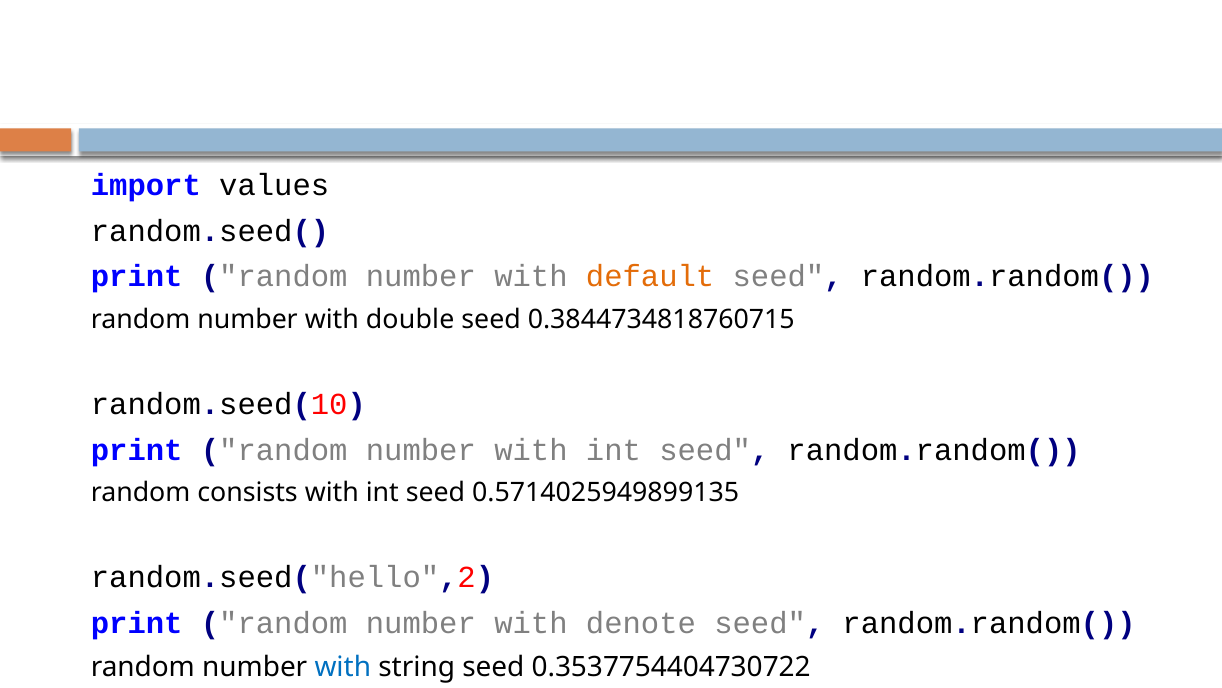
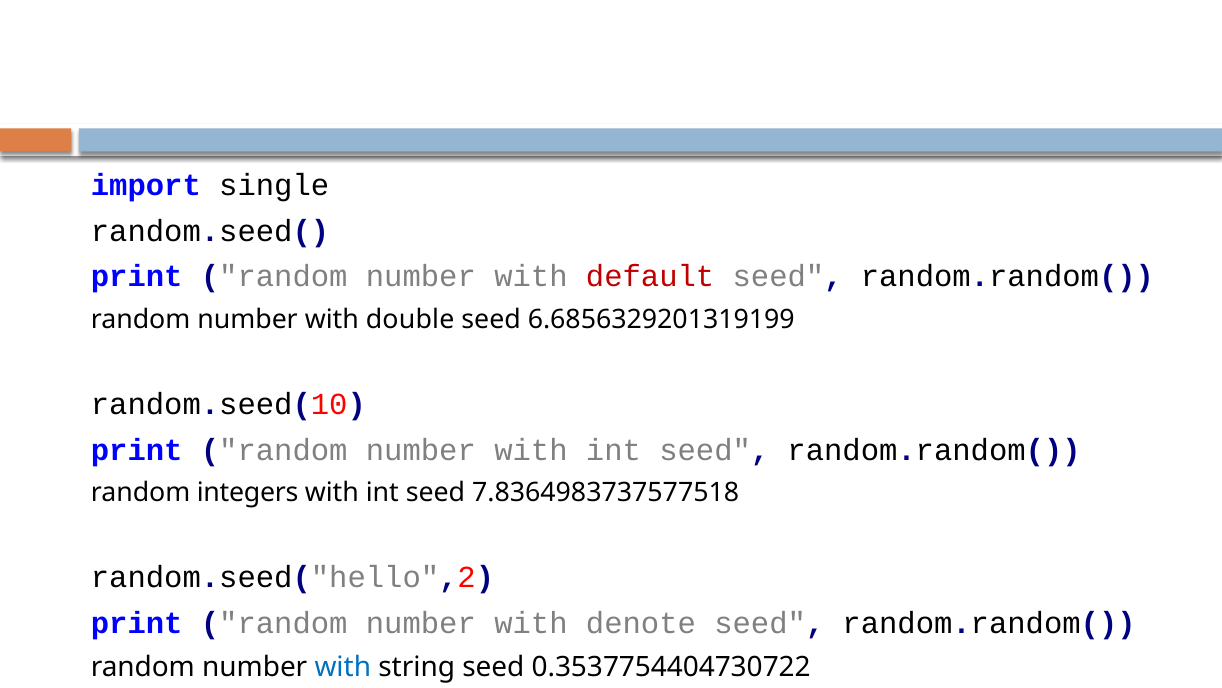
values: values -> single
default colour: orange -> red
0.3844734818760715: 0.3844734818760715 -> 6.6856329201319199
consists: consists -> integers
0.5714025949899135: 0.5714025949899135 -> 7.8364983737577518
